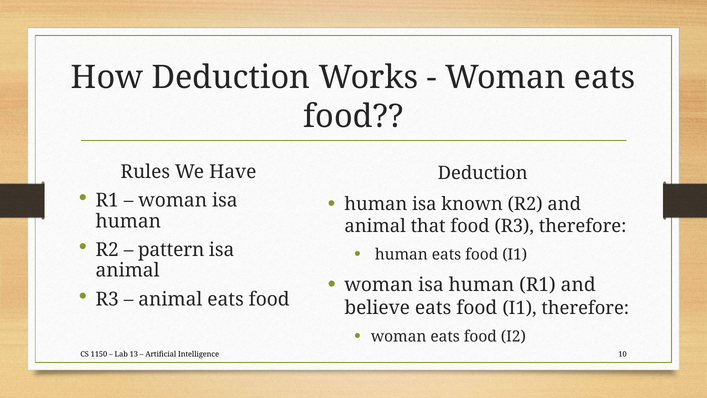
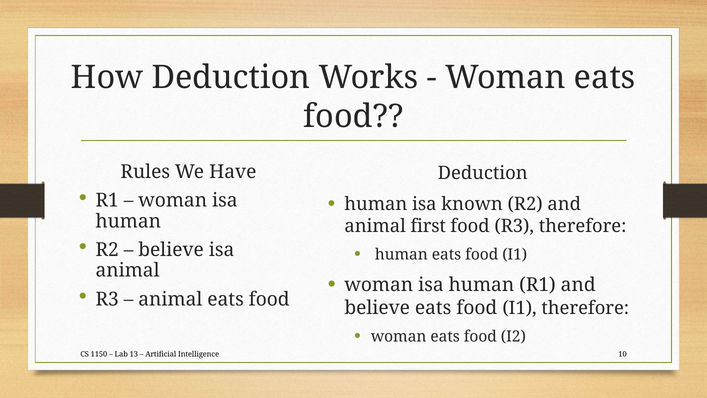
that: that -> first
pattern at (171, 250): pattern -> believe
